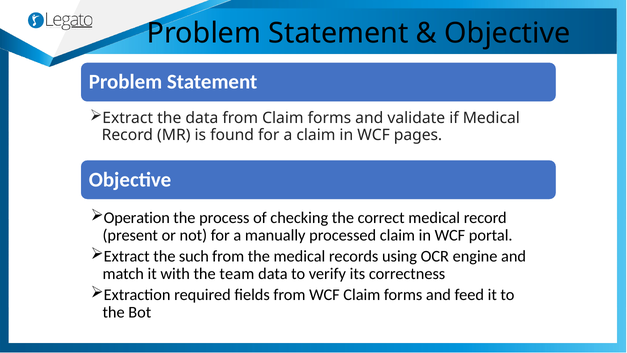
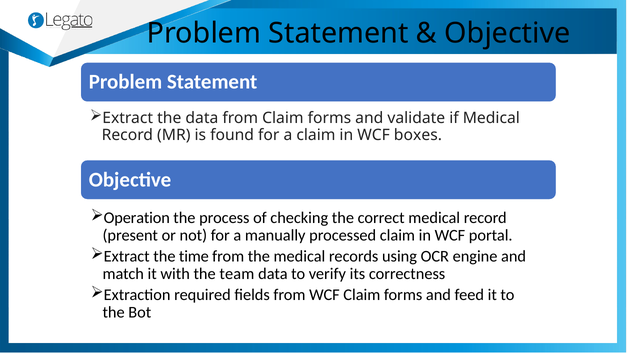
pages: pages -> boxes
such: such -> time
